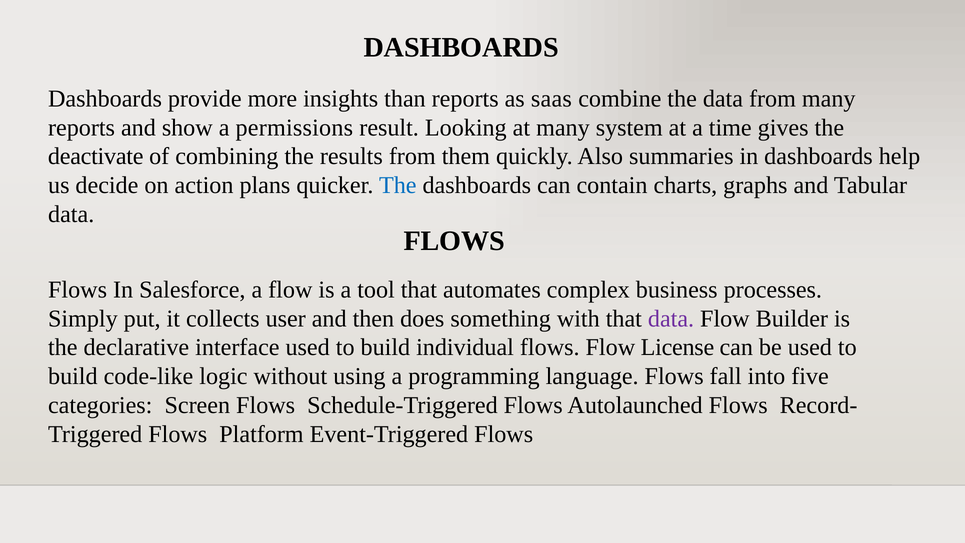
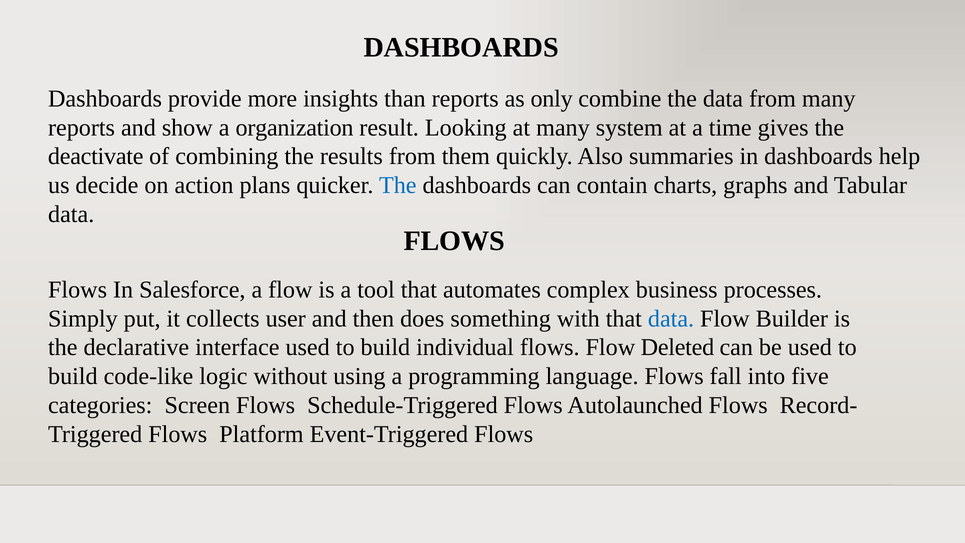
saas: saas -> only
permissions: permissions -> organization
data at (671, 318) colour: purple -> blue
License: License -> Deleted
